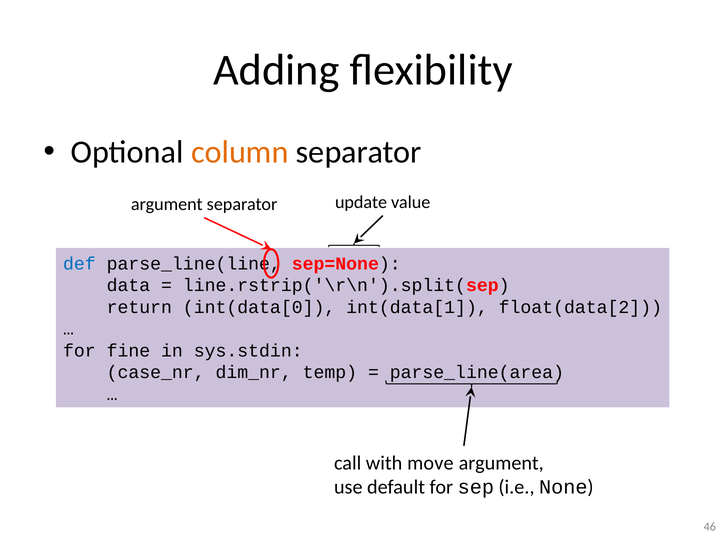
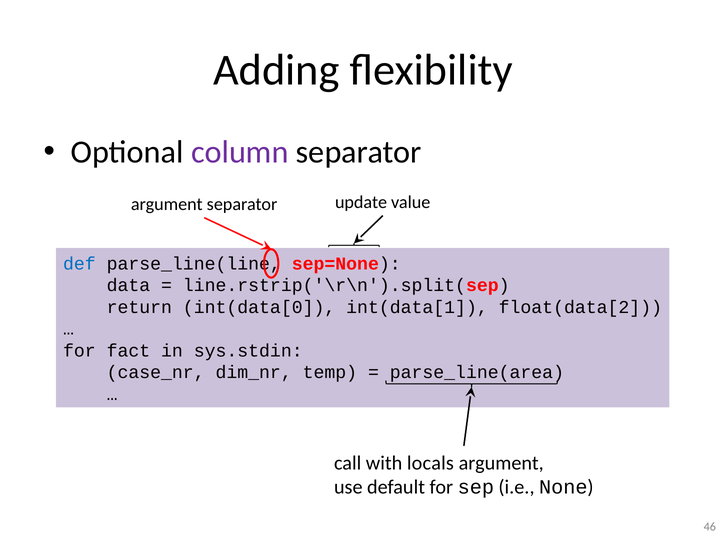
column colour: orange -> purple
fine: fine -> fact
move: move -> locals
